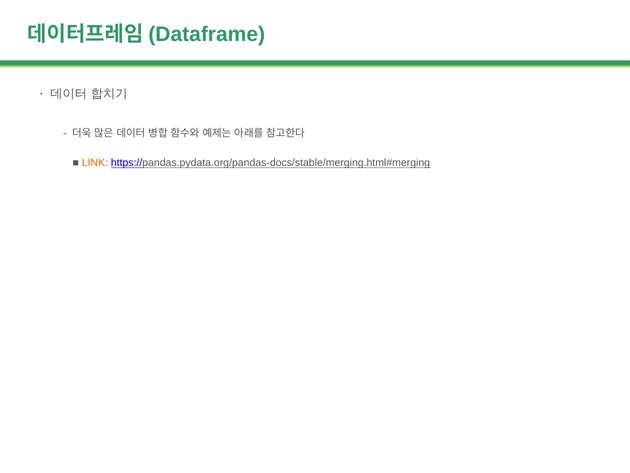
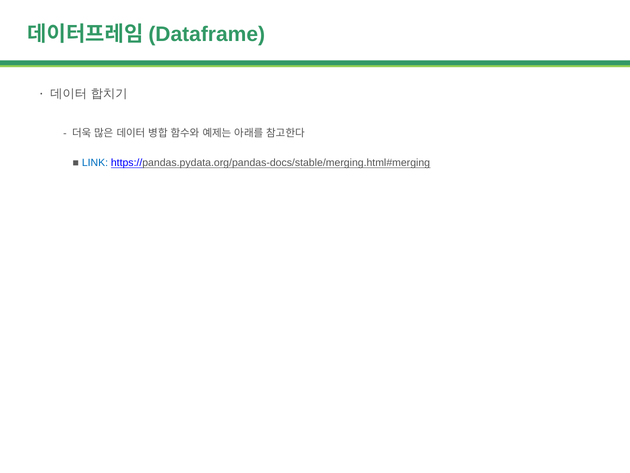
LINK colour: orange -> blue
